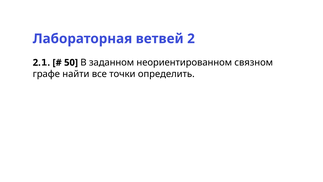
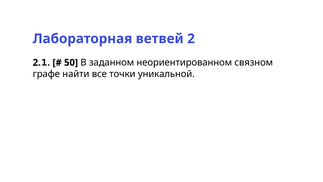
определить: определить -> уникальной
